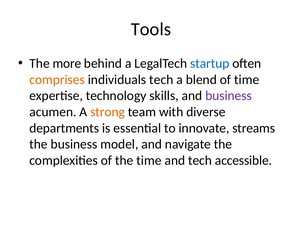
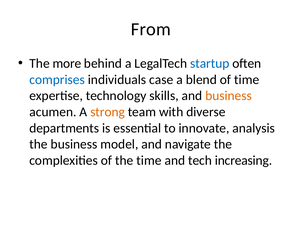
Tools: Tools -> From
comprises colour: orange -> blue
individuals tech: tech -> case
business at (229, 96) colour: purple -> orange
streams: streams -> analysis
accessible: accessible -> increasing
